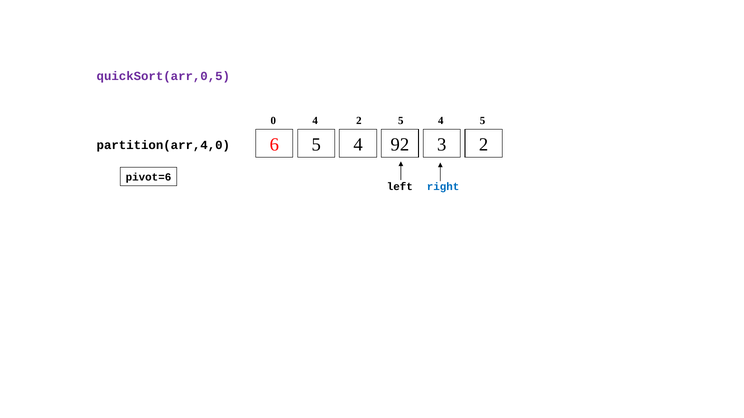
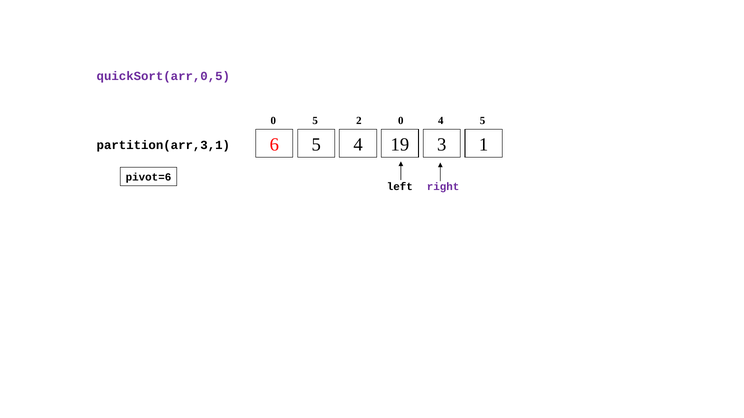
0 4: 4 -> 5
2 5: 5 -> 0
92: 92 -> 19
3 2: 2 -> 1
partition(arr,4,0: partition(arr,4,0 -> partition(arr,3,1
right colour: blue -> purple
